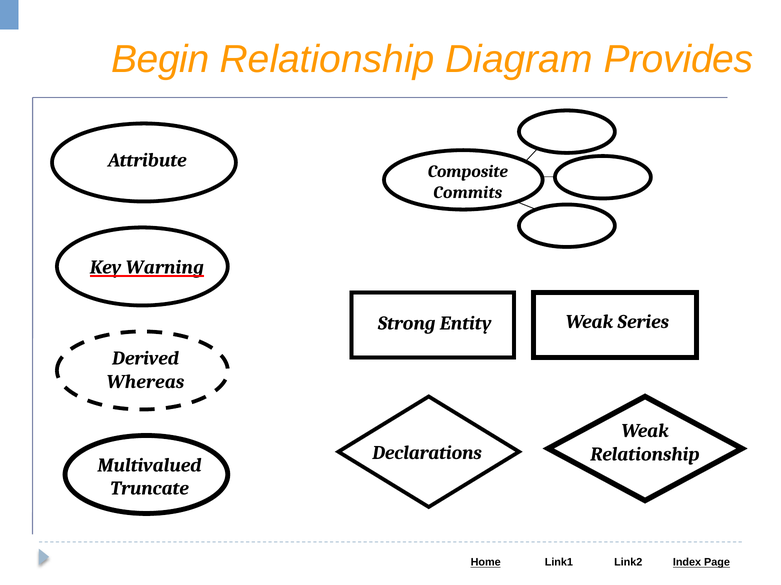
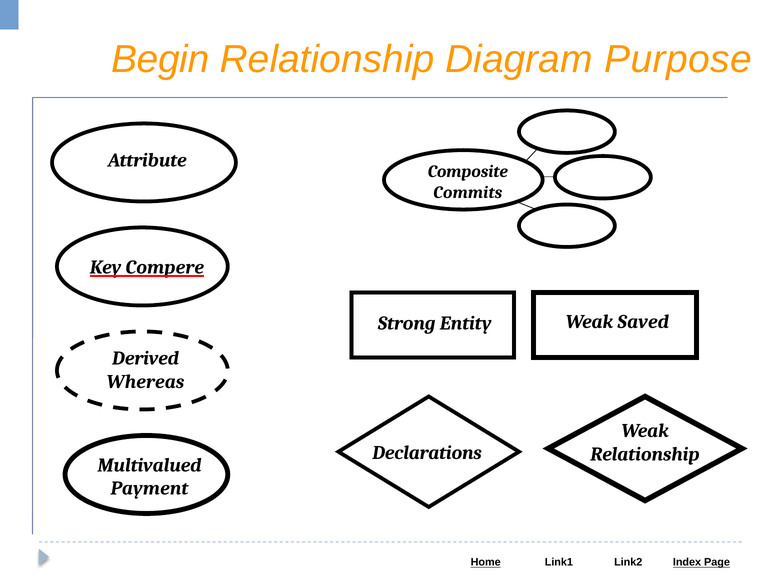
Provides: Provides -> Purpose
Warning: Warning -> Compere
Series: Series -> Saved
Truncate: Truncate -> Payment
